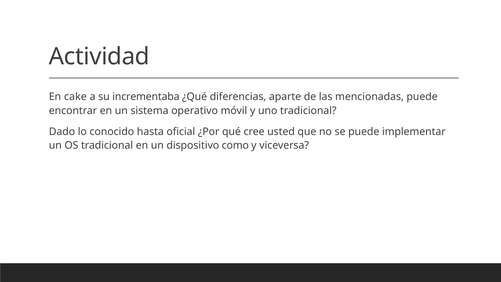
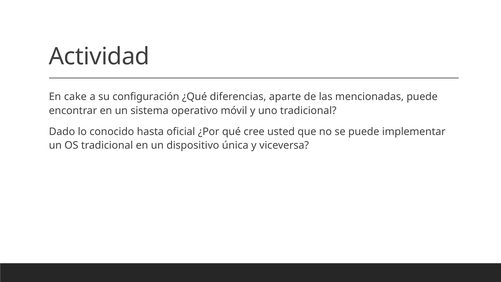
incrementaba: incrementaba -> configuración
como: como -> única
